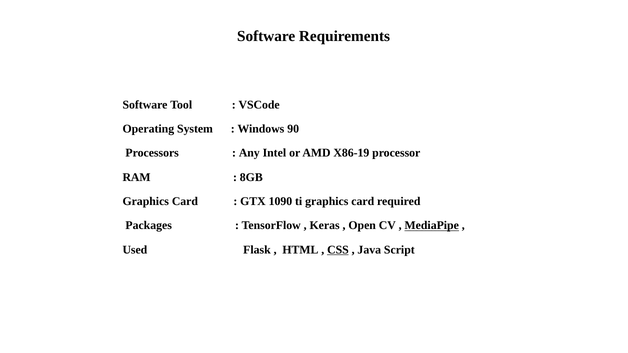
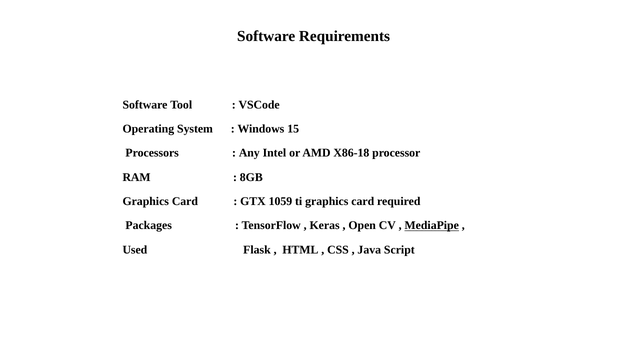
90: 90 -> 15
X86-19: X86-19 -> X86-18
1090: 1090 -> 1059
CSS underline: present -> none
